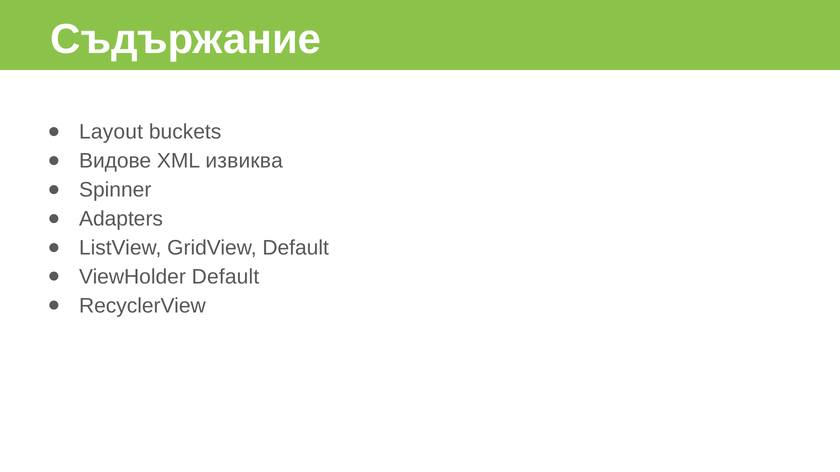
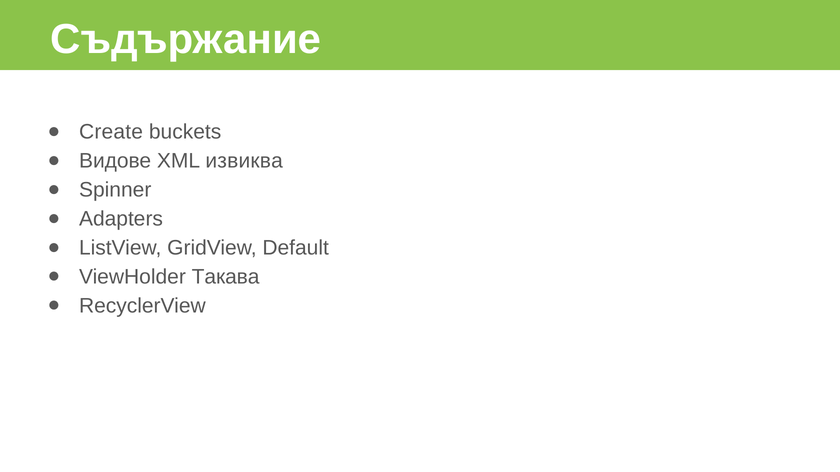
Layout: Layout -> Create
ViewHolder Default: Default -> Такава
